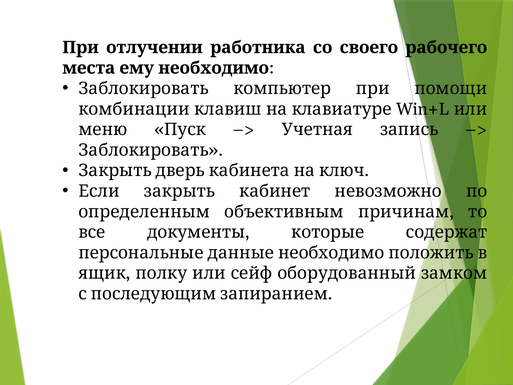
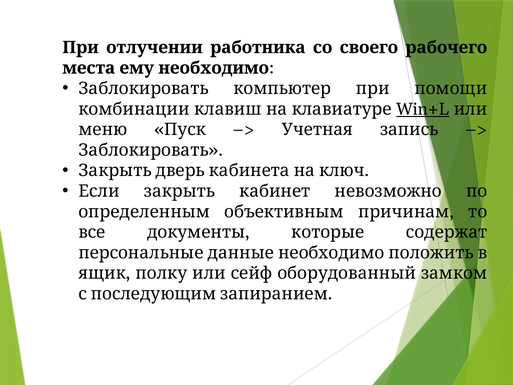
Win+L underline: none -> present
